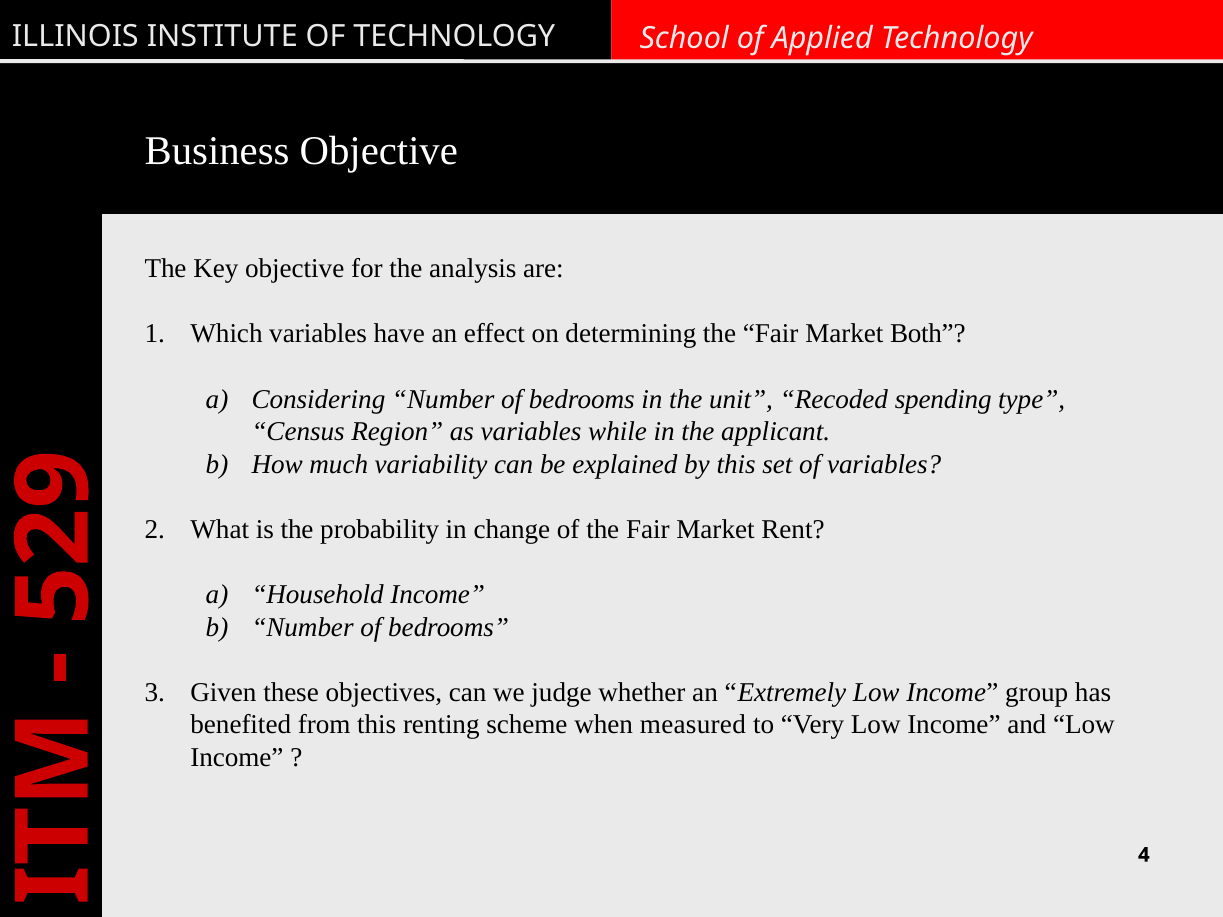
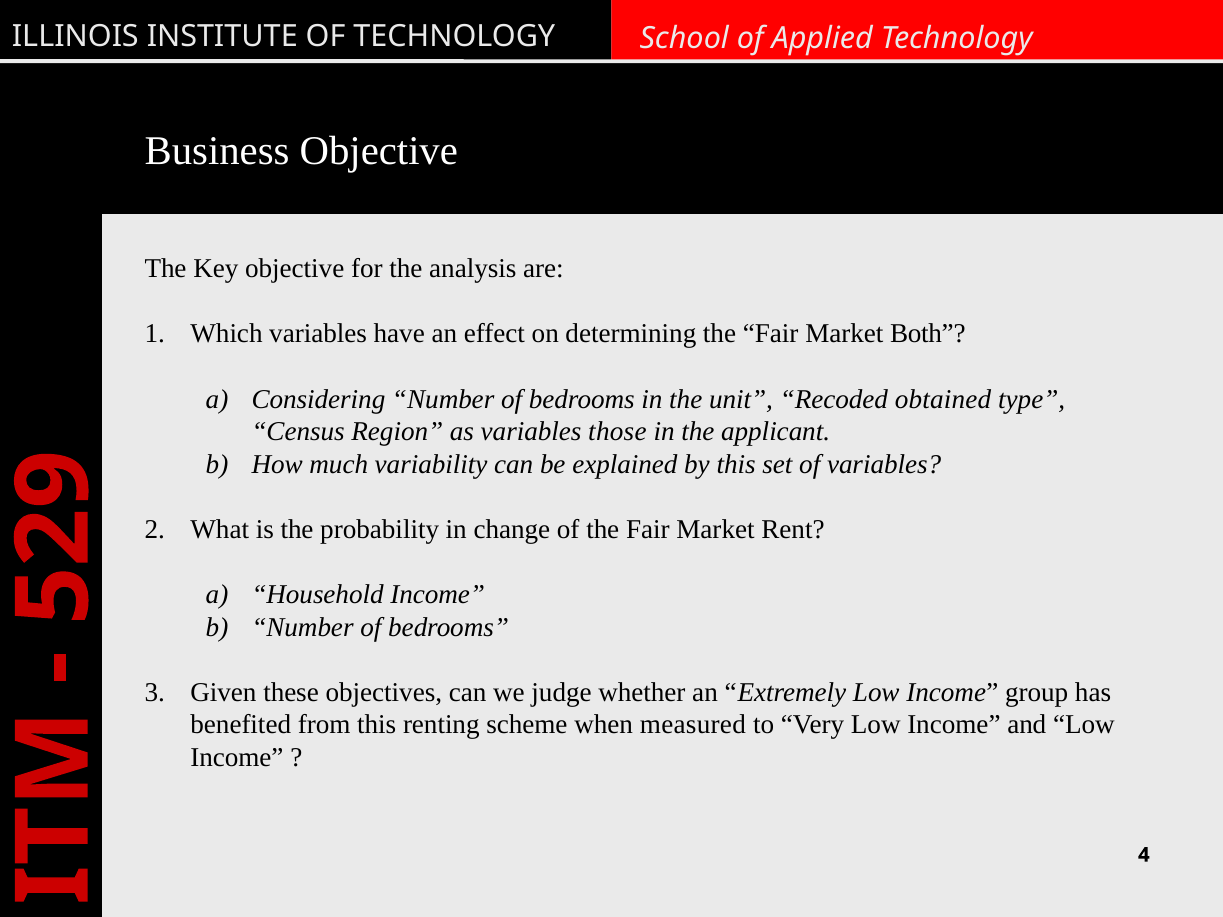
spending: spending -> obtained
while: while -> those
